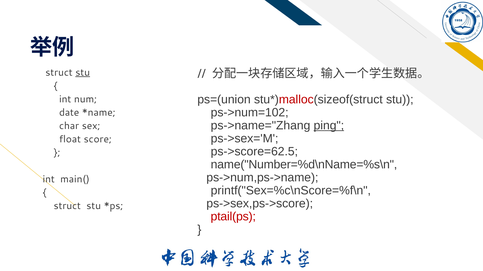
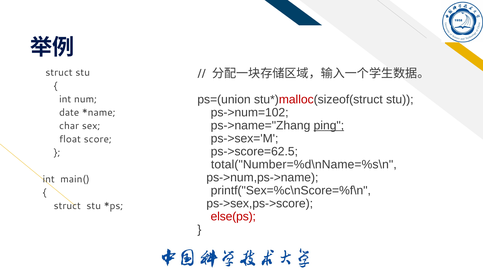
stu at (83, 73) underline: present -> none
name("Number=%d\nName=%s\n: name("Number=%d\nName=%s\n -> total("Number=%d\nName=%s\n
ptail(ps: ptail(ps -> else(ps
